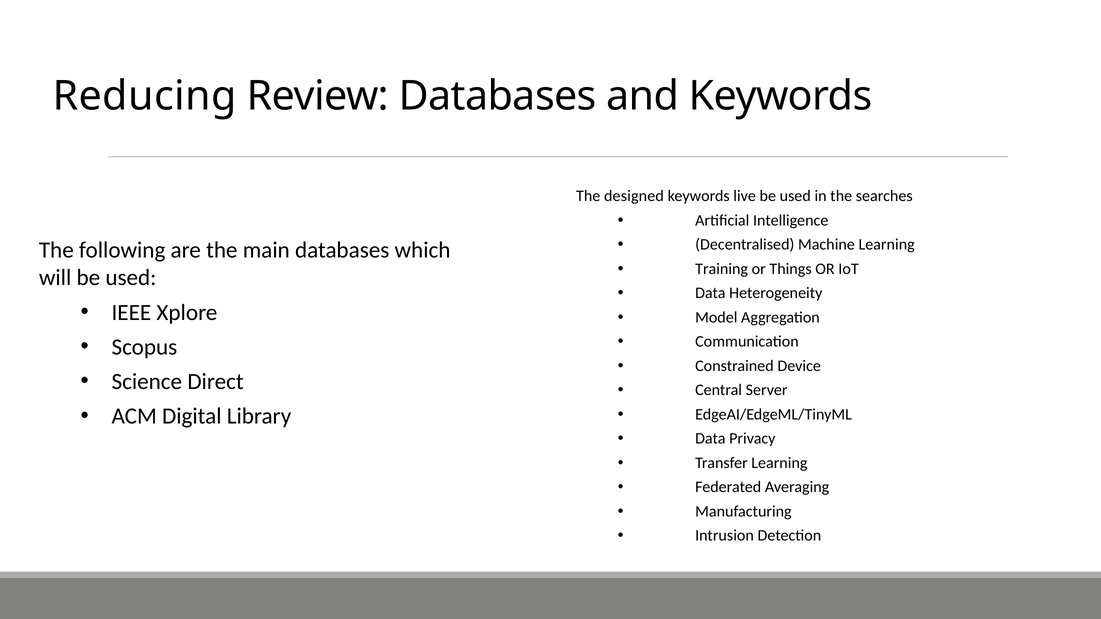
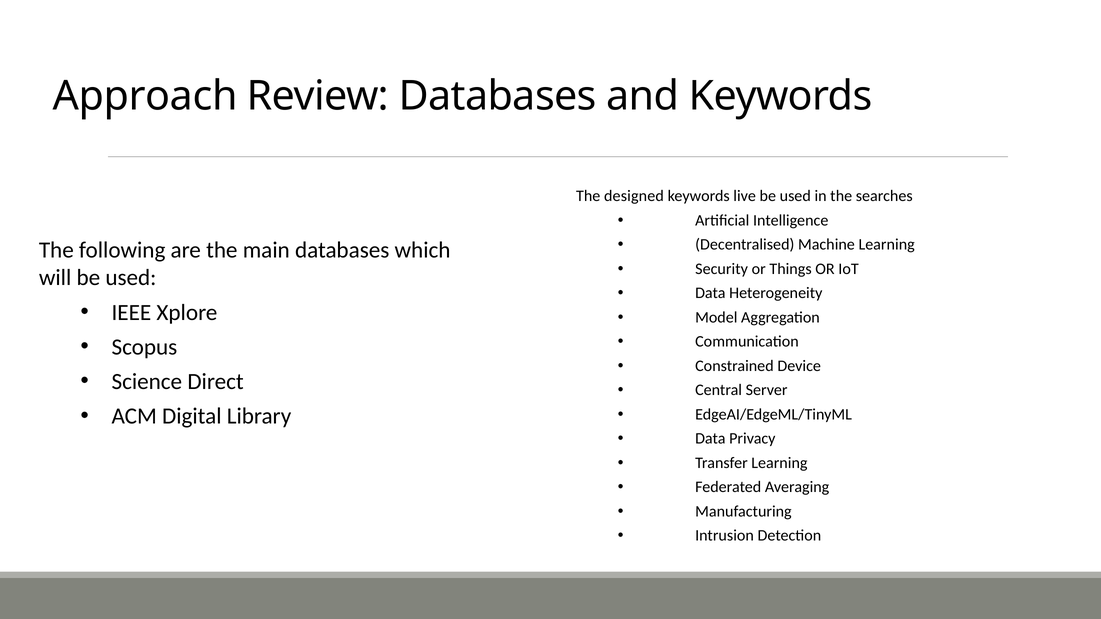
Reducing: Reducing -> Approach
Training: Training -> Security
